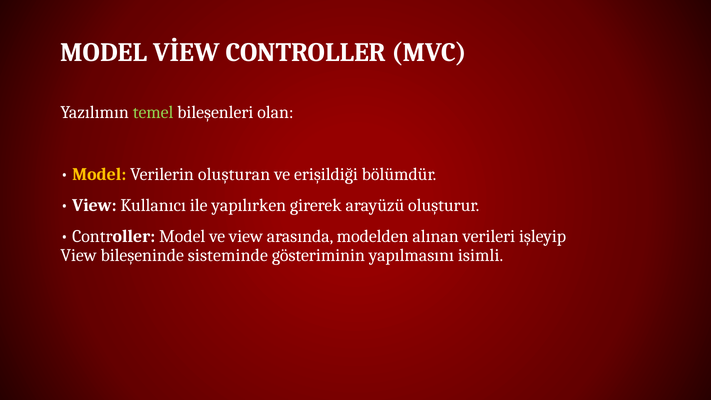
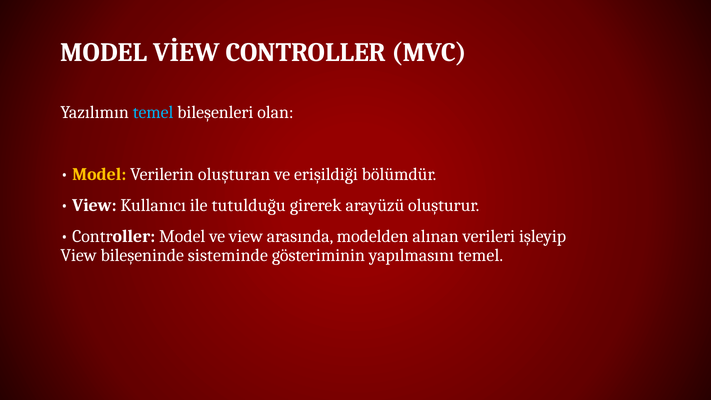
temel at (153, 112) colour: light green -> light blue
yapılırken: yapılırken -> tutulduğu
yapılmasını isimli: isimli -> temel
